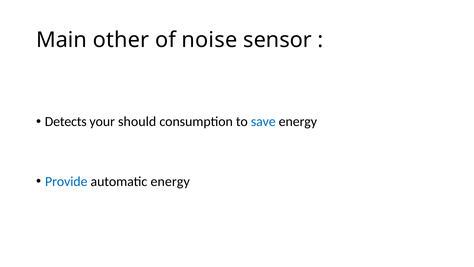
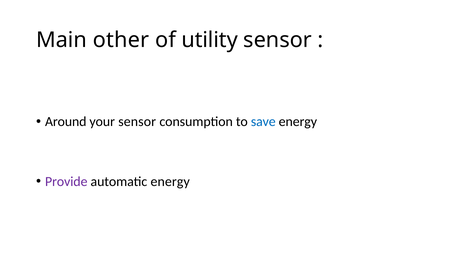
noise: noise -> utility
Detects: Detects -> Around
your should: should -> sensor
Provide colour: blue -> purple
